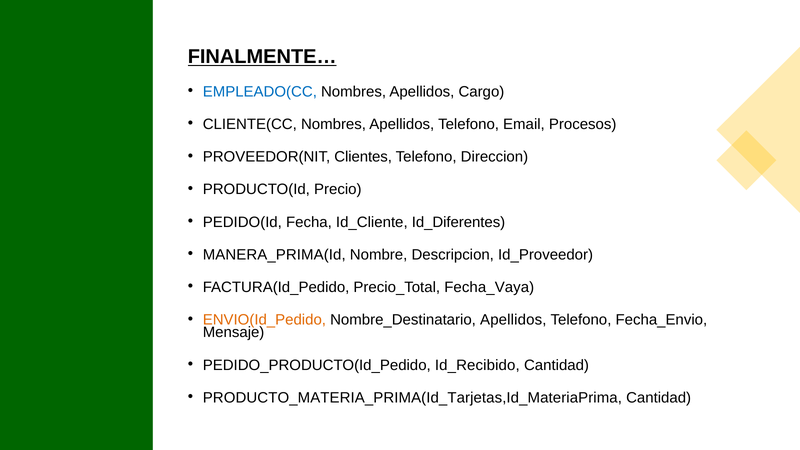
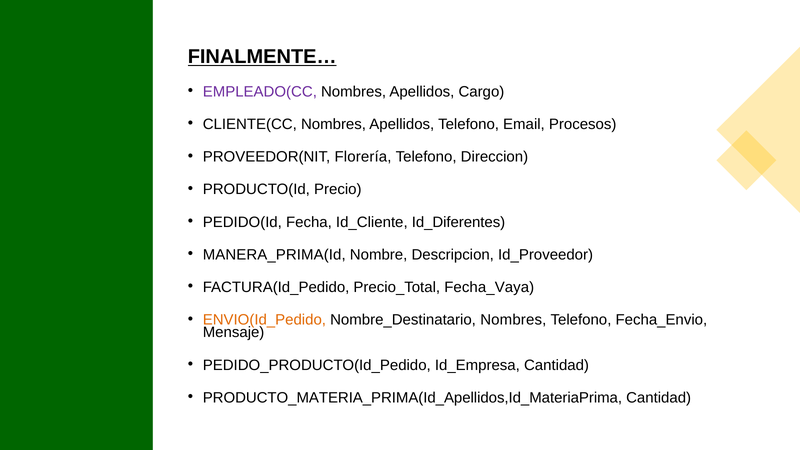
EMPLEADO(CC colour: blue -> purple
Clientes: Clientes -> Florería
Nombre_Destinatario Apellidos: Apellidos -> Nombres
Id_Recibido: Id_Recibido -> Id_Empresa
PRODUCTO_MATERIA_PRIMA(Id_Tarjetas,Id_MateriaPrima: PRODUCTO_MATERIA_PRIMA(Id_Tarjetas,Id_MateriaPrima -> PRODUCTO_MATERIA_PRIMA(Id_Apellidos,Id_MateriaPrima
